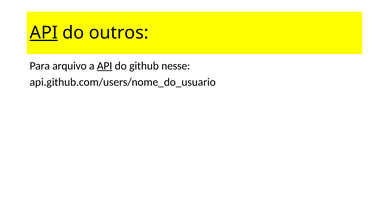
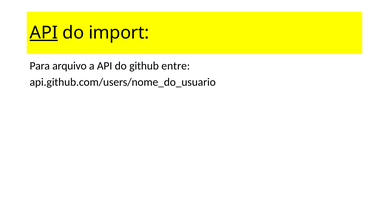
outros: outros -> import
API at (105, 66) underline: present -> none
nesse: nesse -> entre
